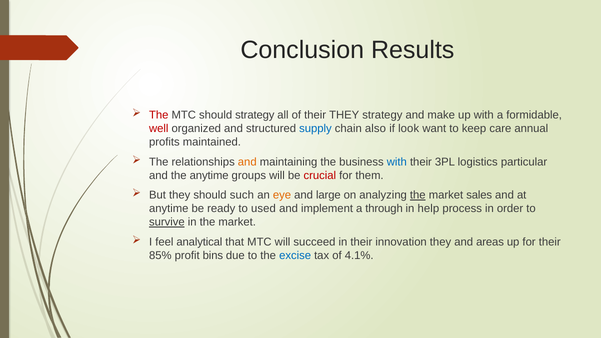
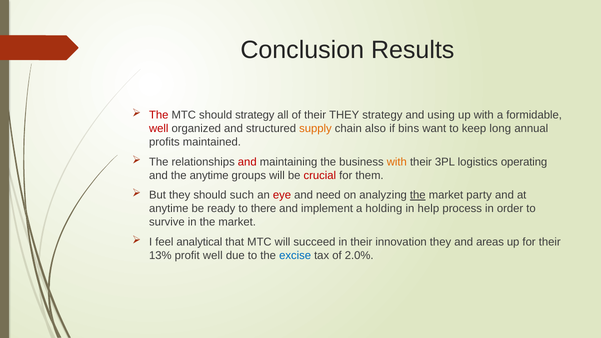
make: make -> using
supply colour: blue -> orange
look: look -> bins
care: care -> long
and at (247, 162) colour: orange -> red
with at (397, 162) colour: blue -> orange
particular: particular -> operating
eye colour: orange -> red
large: large -> need
sales: sales -> party
used: used -> there
through: through -> holding
survive underline: present -> none
85%: 85% -> 13%
profit bins: bins -> well
4.1%: 4.1% -> 2.0%
